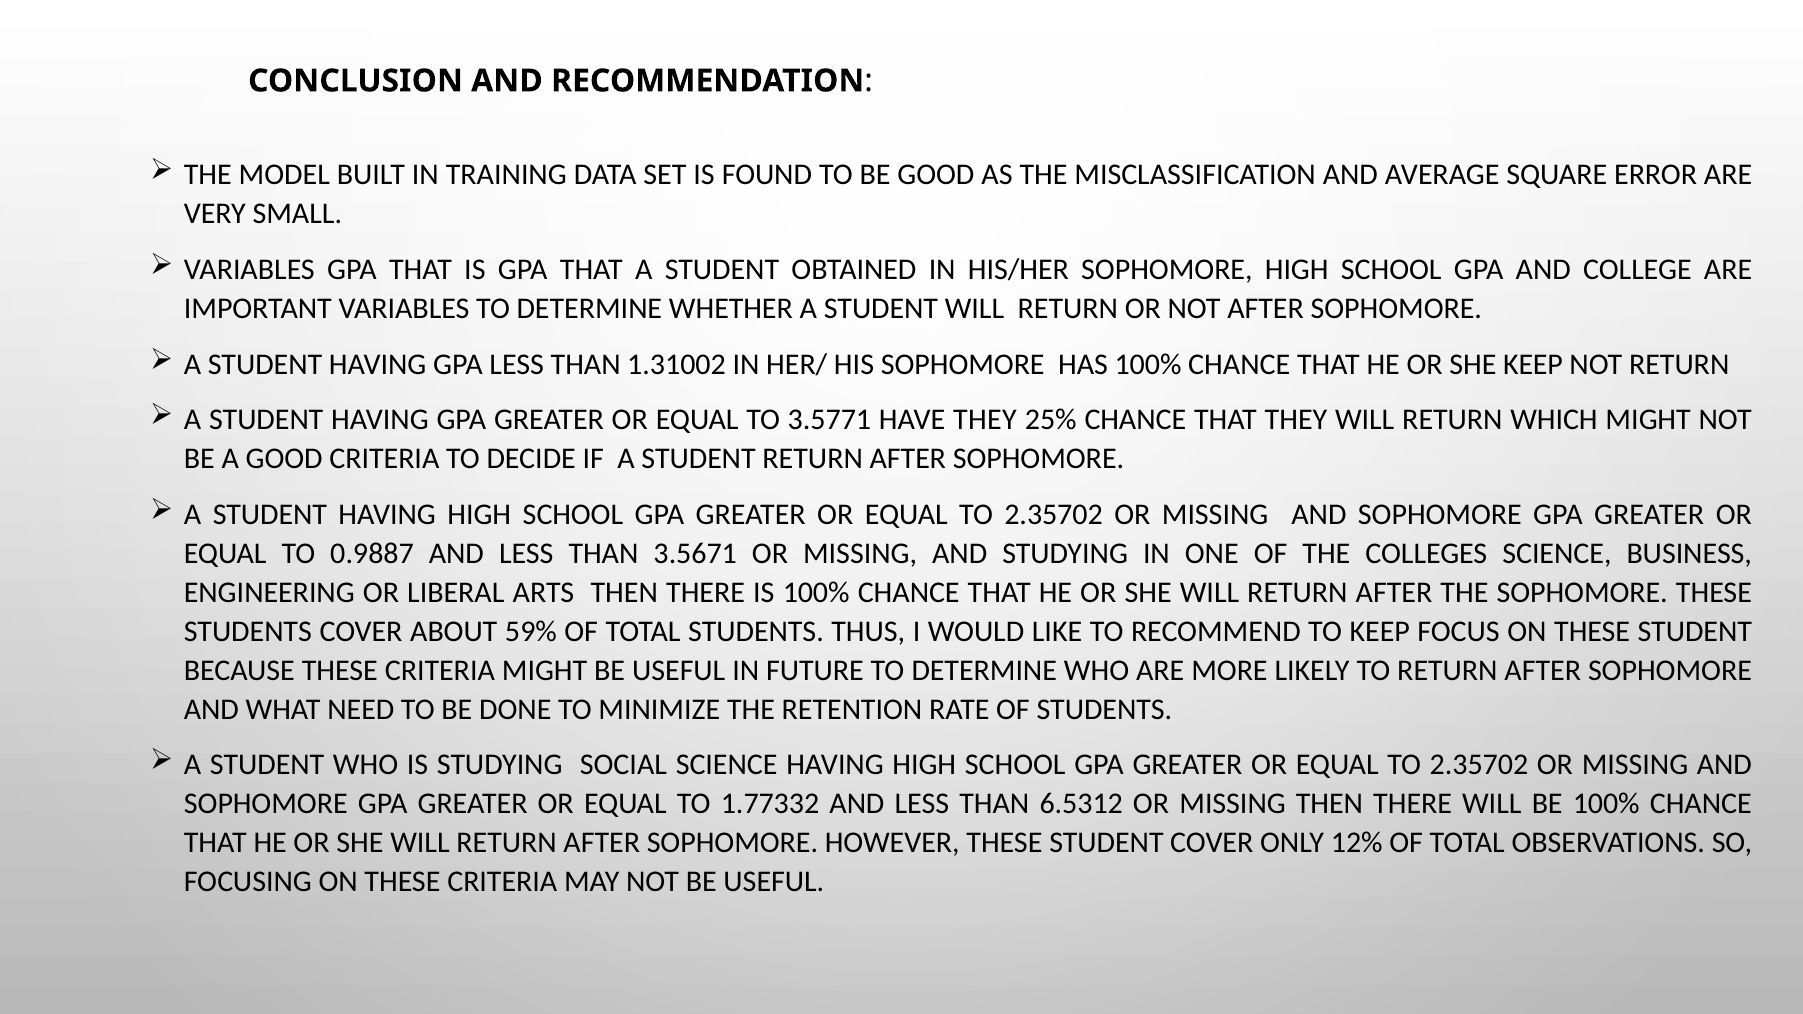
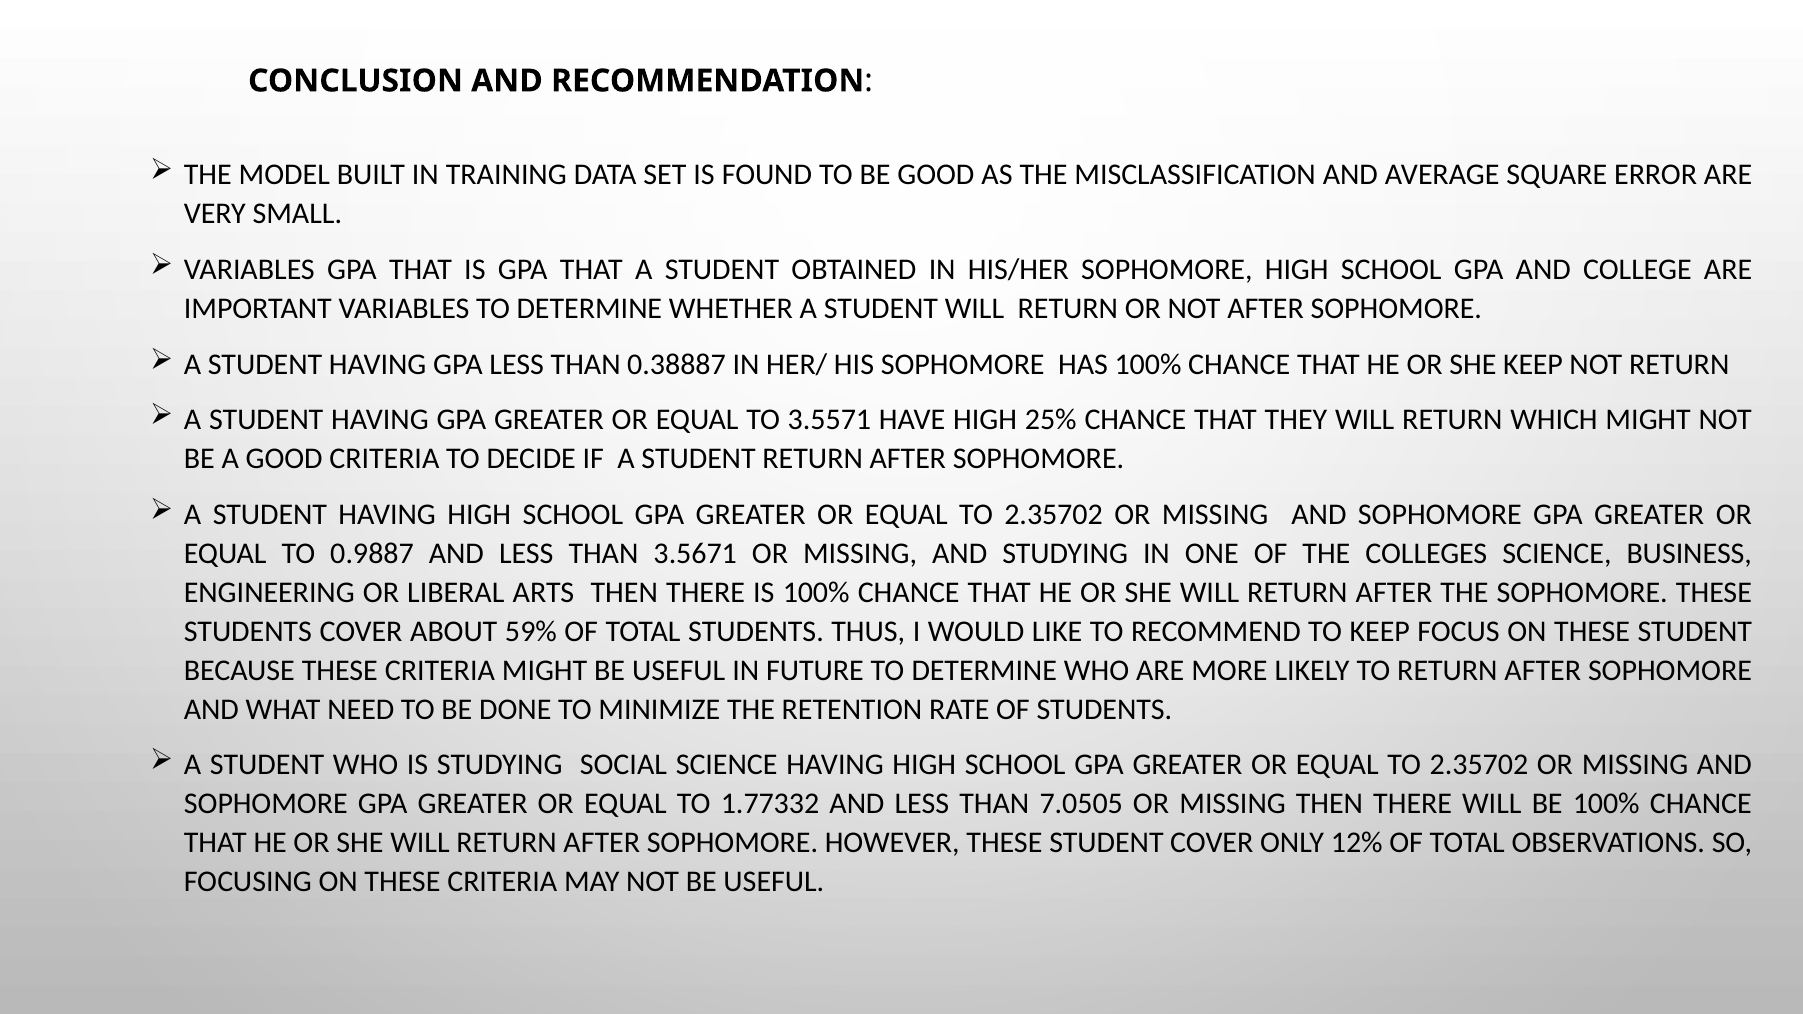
1.31002: 1.31002 -> 0.38887
3.5771: 3.5771 -> 3.5571
HAVE THEY: THEY -> HIGH
6.5312: 6.5312 -> 7.0505
